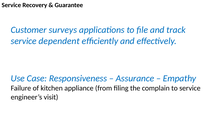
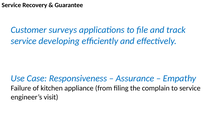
dependent: dependent -> developing
